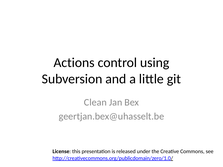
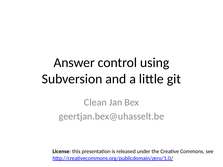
Actions: Actions -> Answer
